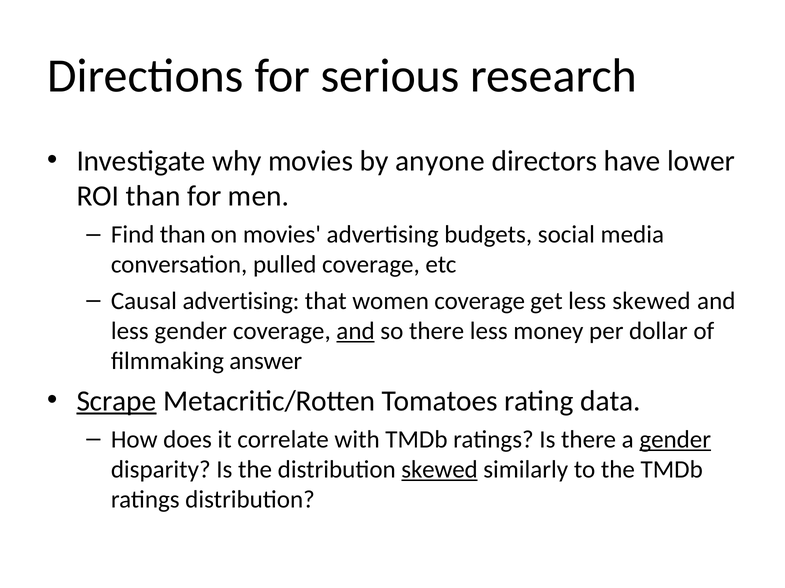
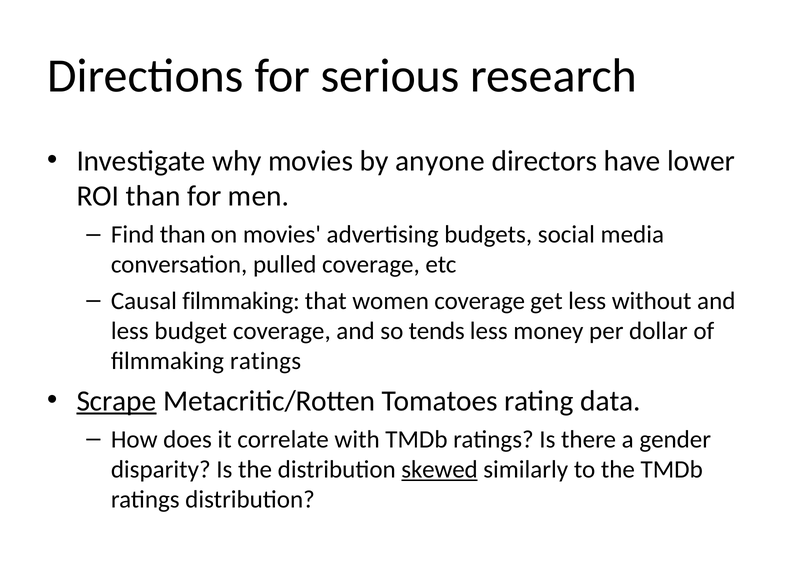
Causal advertising: advertising -> filmmaking
less skewed: skewed -> without
less gender: gender -> budget
and at (356, 331) underline: present -> none
so there: there -> tends
filmmaking answer: answer -> ratings
gender at (675, 440) underline: present -> none
